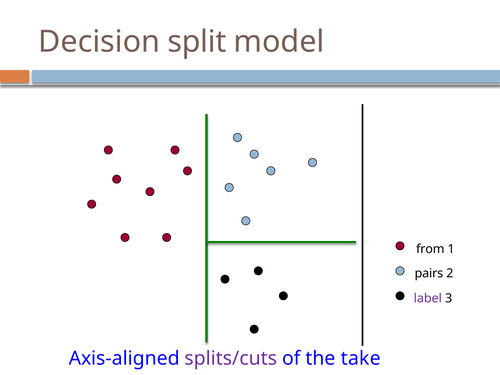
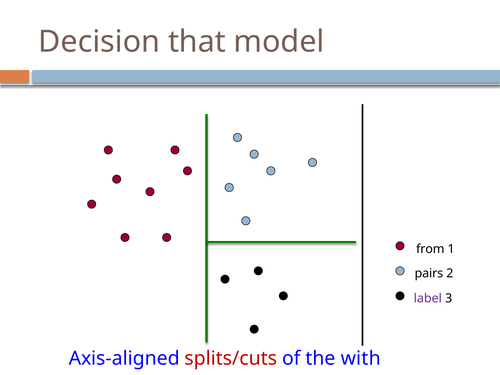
split: split -> that
splits/cuts colour: purple -> red
take: take -> with
